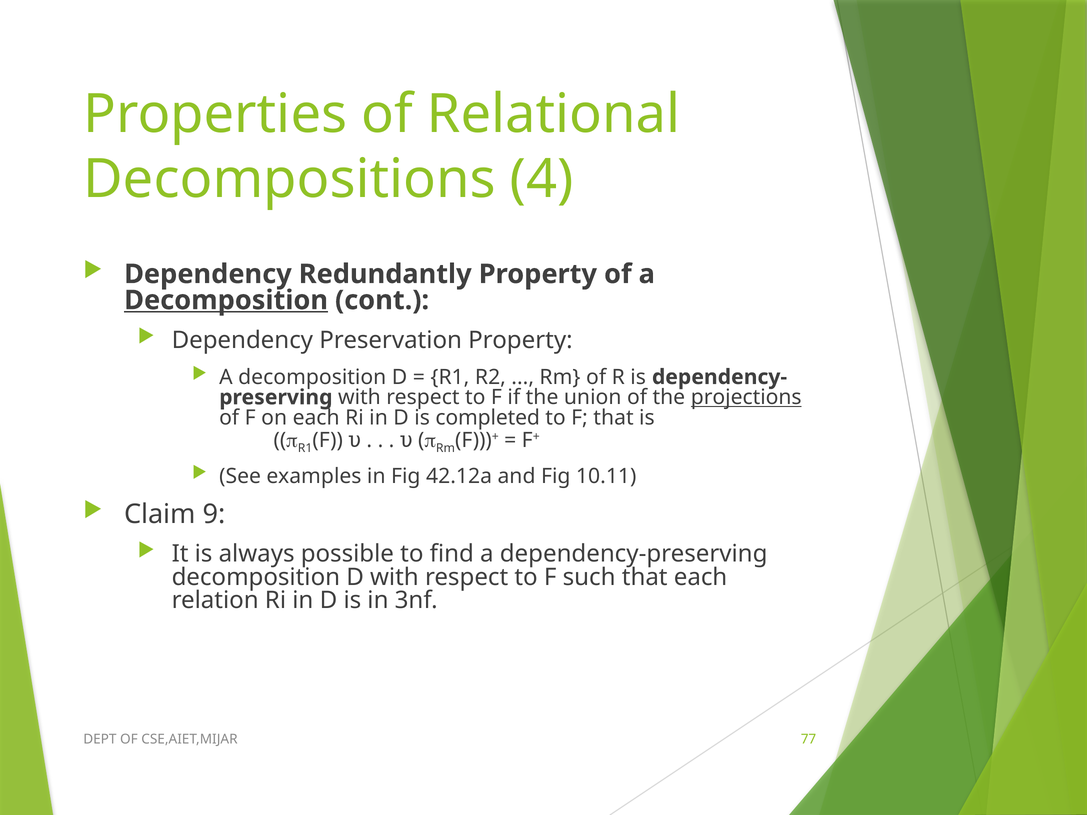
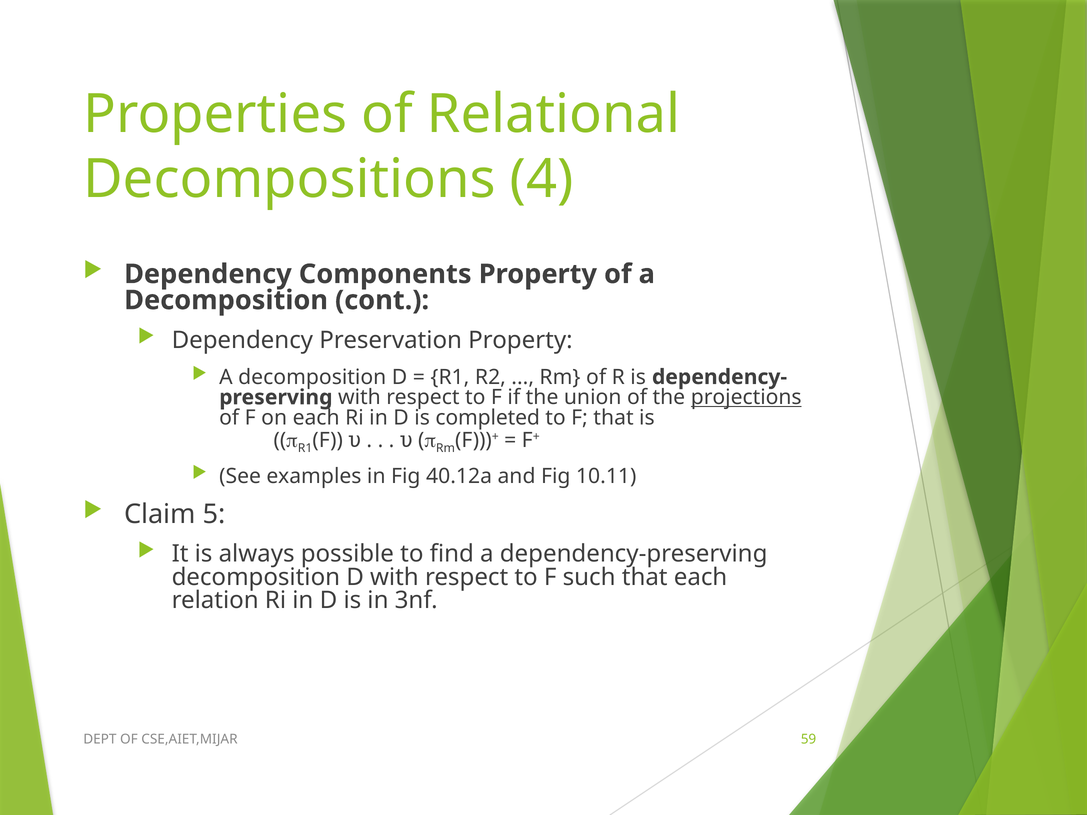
Redundantly: Redundantly -> Components
Decomposition at (226, 300) underline: present -> none
42.12a: 42.12a -> 40.12a
9: 9 -> 5
77: 77 -> 59
